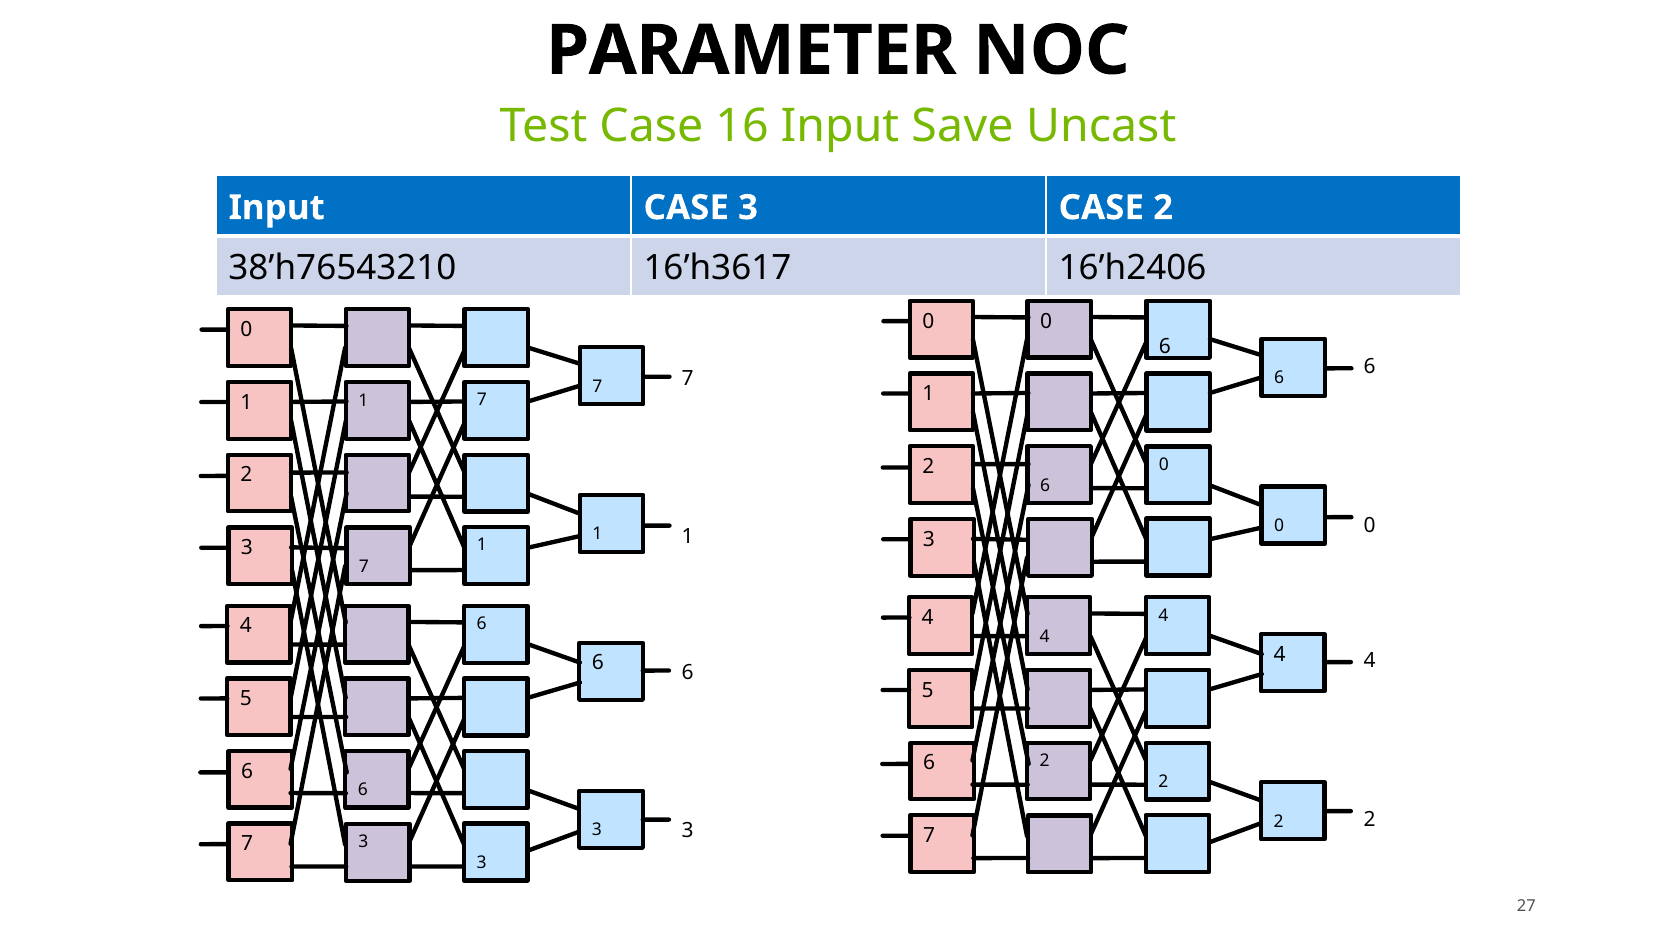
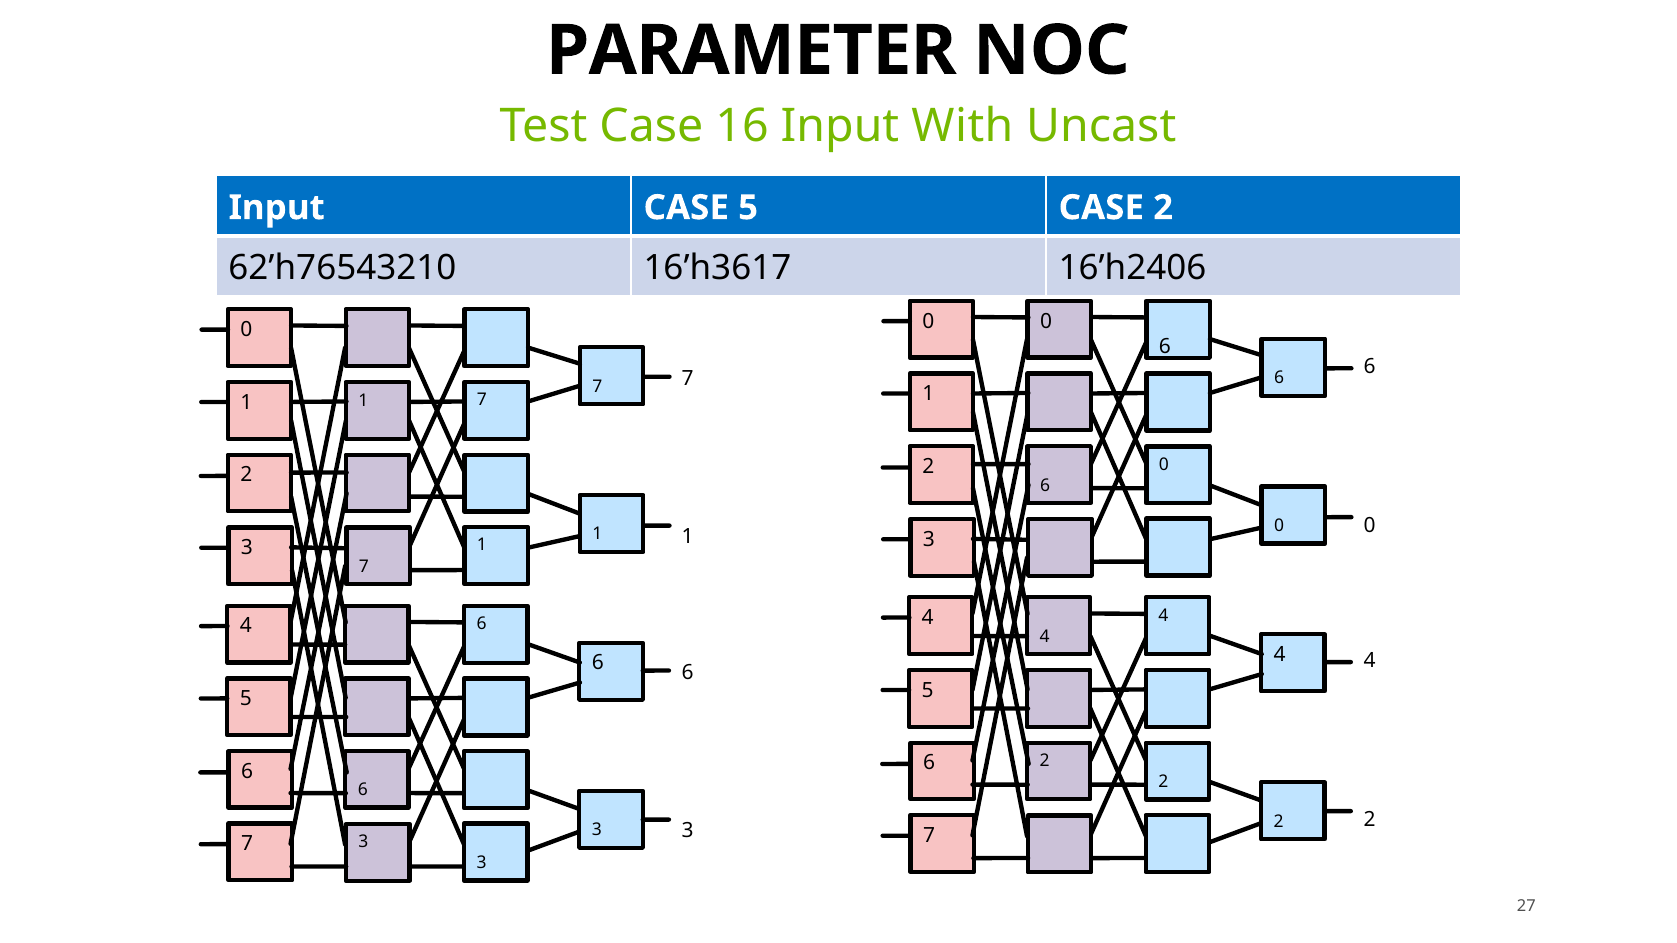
Save: Save -> With
CASE 3: 3 -> 5
38’h76543210: 38’h76543210 -> 62’h76543210
